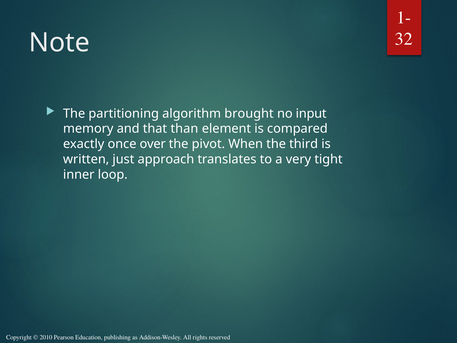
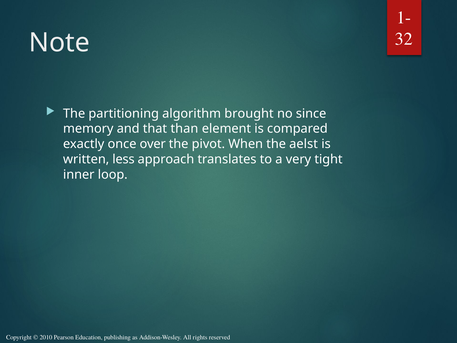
input: input -> since
third: third -> aelst
just: just -> less
